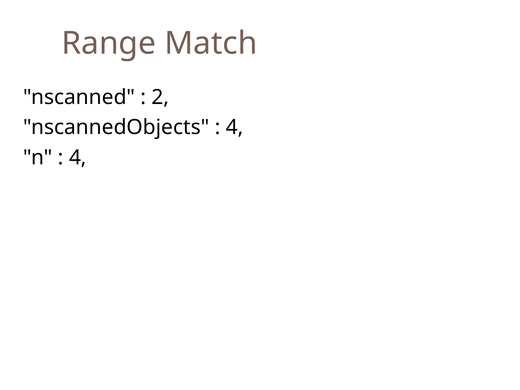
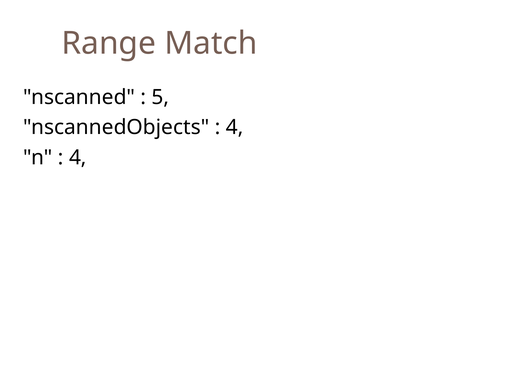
2: 2 -> 5
